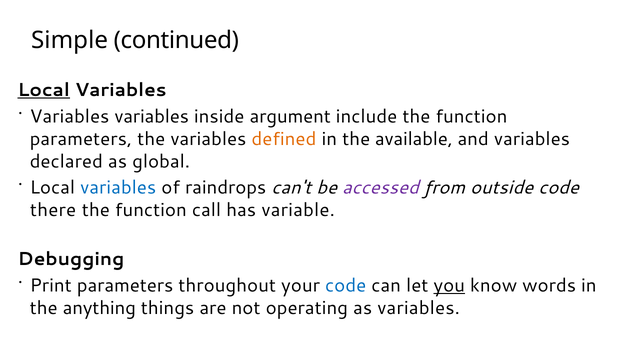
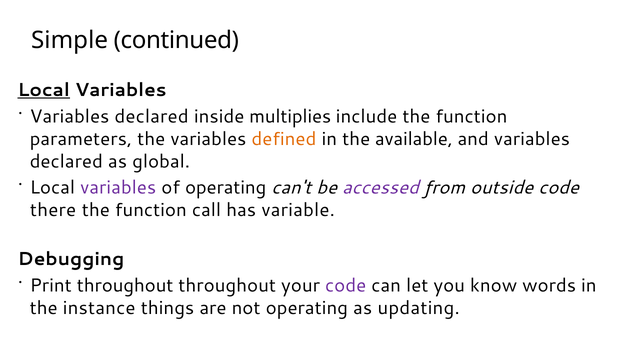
variables at (152, 116): variables -> declared
argument: argument -> multiplies
variables at (118, 188) colour: blue -> purple
of raindrops: raindrops -> operating
Print parameters: parameters -> throughout
code at (346, 285) colour: blue -> purple
you underline: present -> none
anything: anything -> instance
as variables: variables -> updating
